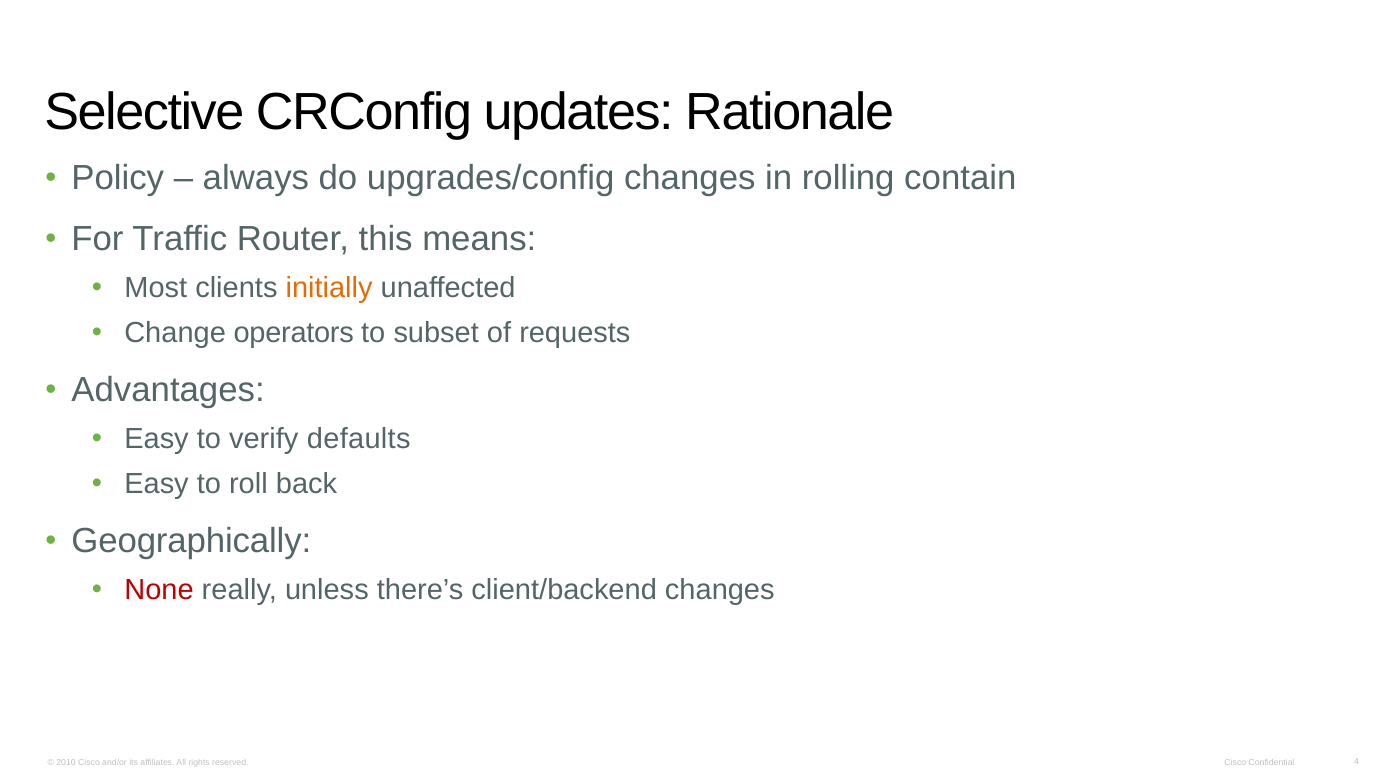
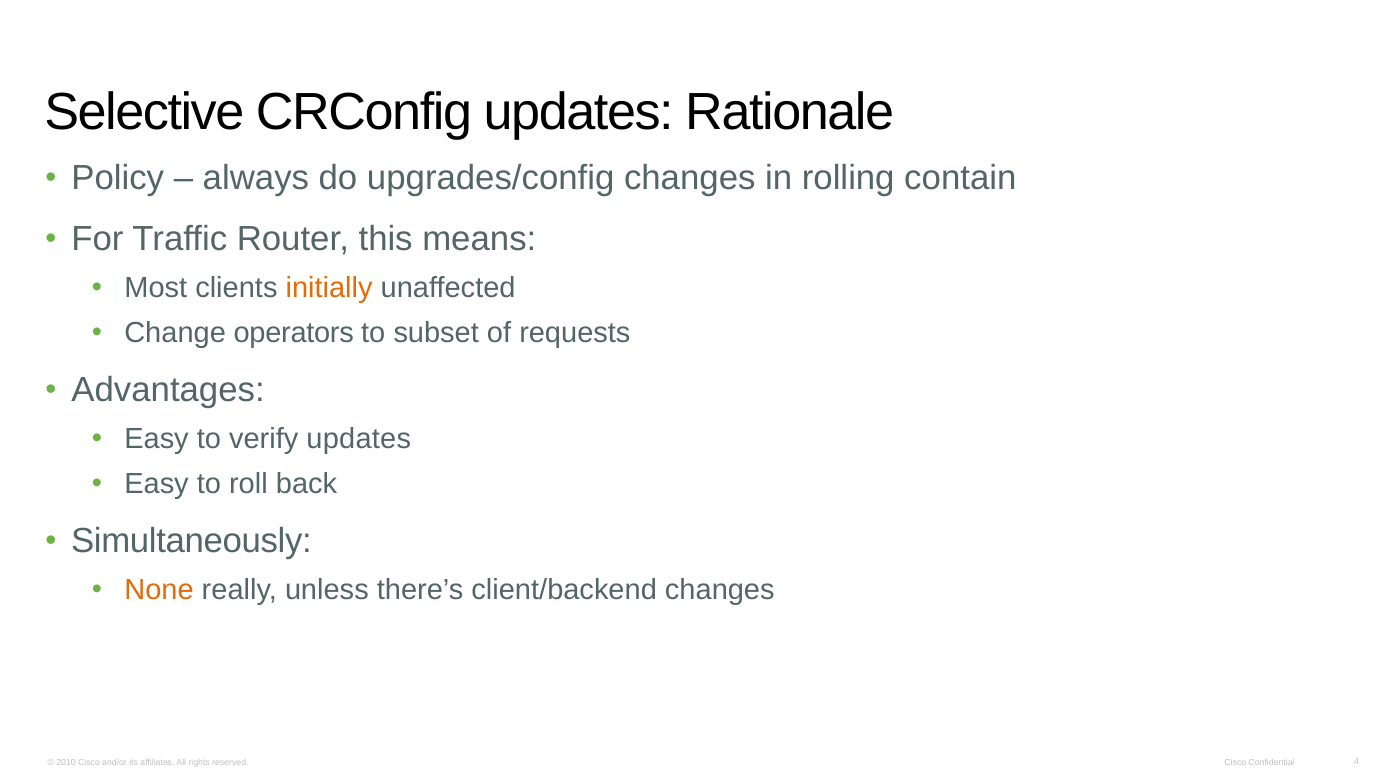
verify defaults: defaults -> updates
Geographically: Geographically -> Simultaneously
None colour: red -> orange
